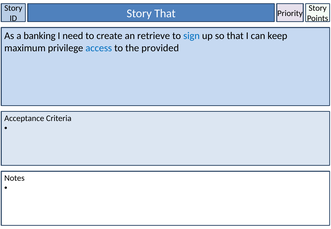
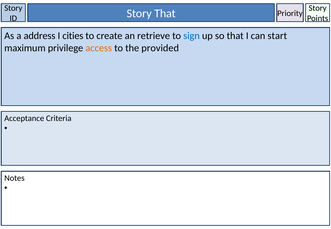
banking: banking -> address
need: need -> cities
keep: keep -> start
access colour: blue -> orange
